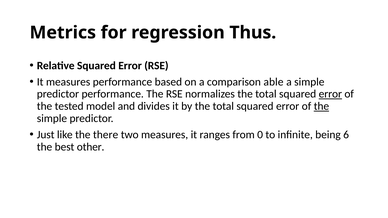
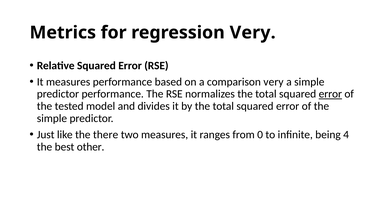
regression Thus: Thus -> Very
comparison able: able -> very
the at (321, 106) underline: present -> none
6: 6 -> 4
